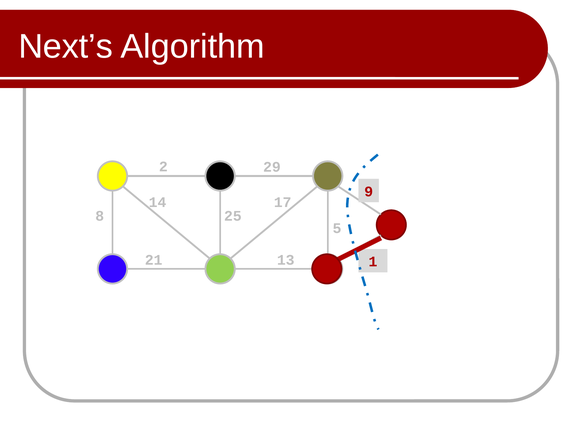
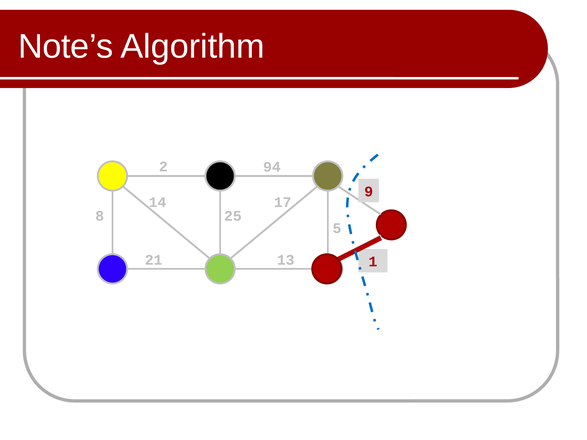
Next’s: Next’s -> Note’s
29: 29 -> 94
